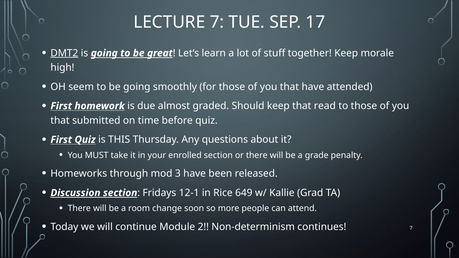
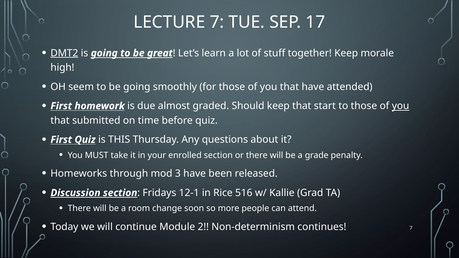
read: read -> start
you at (401, 106) underline: none -> present
649: 649 -> 516
